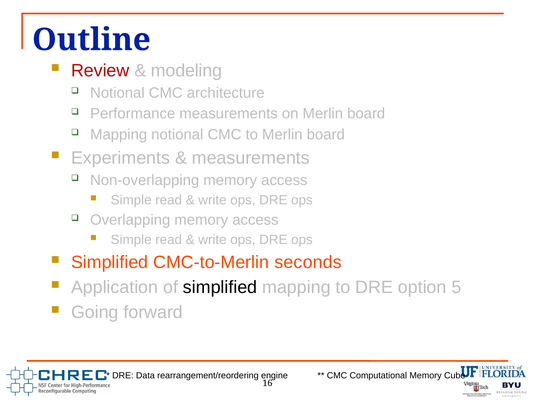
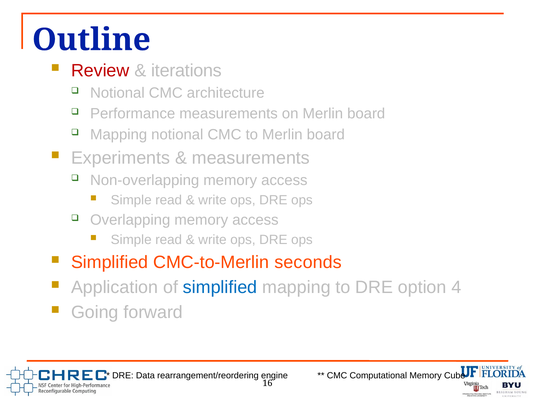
modeling: modeling -> iterations
simplified at (220, 288) colour: black -> blue
5: 5 -> 4
